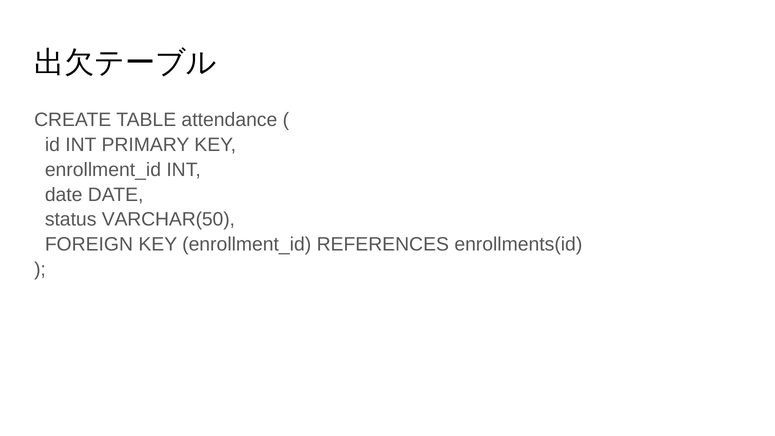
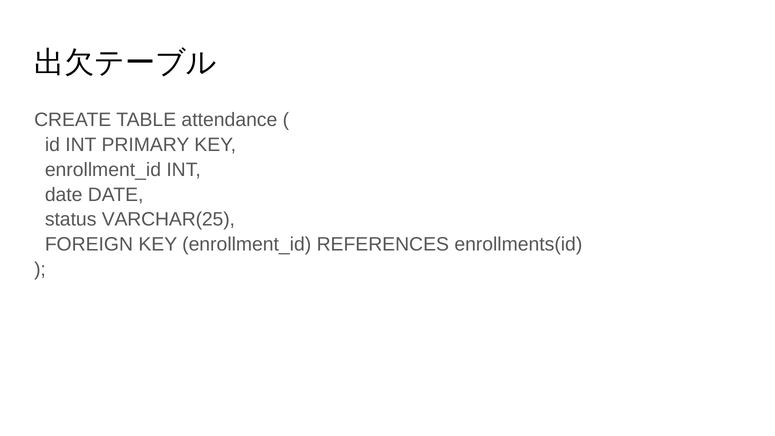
VARCHAR(50: VARCHAR(50 -> VARCHAR(25
